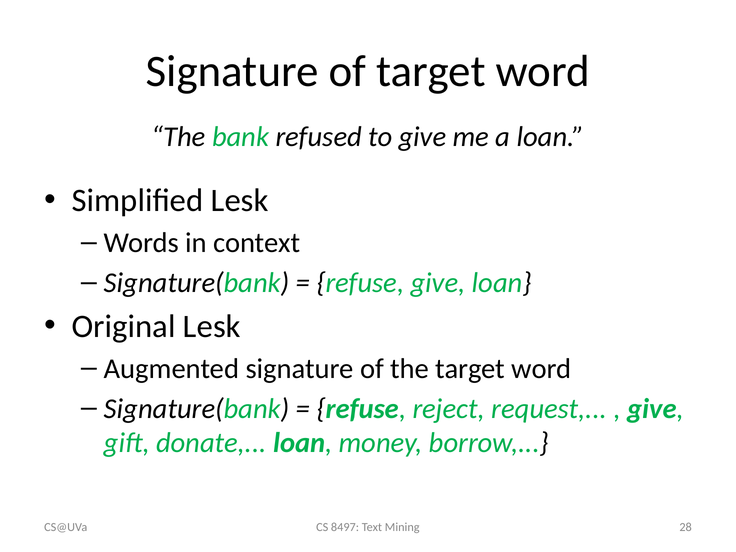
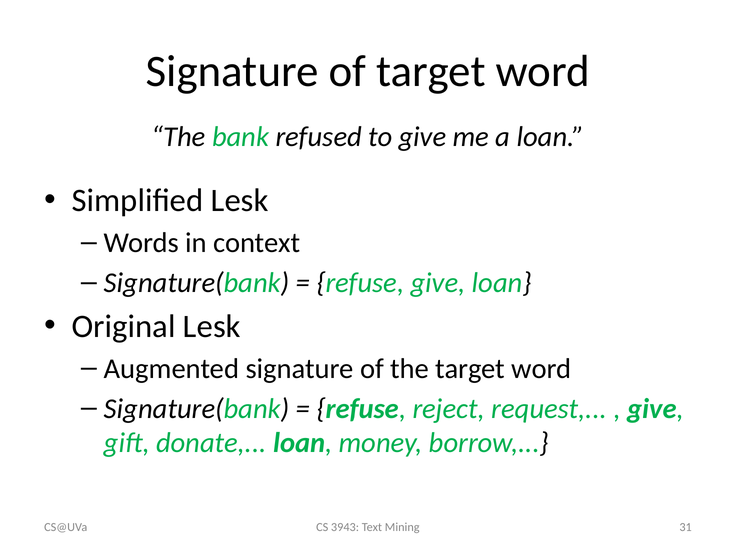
8497: 8497 -> 3943
28: 28 -> 31
